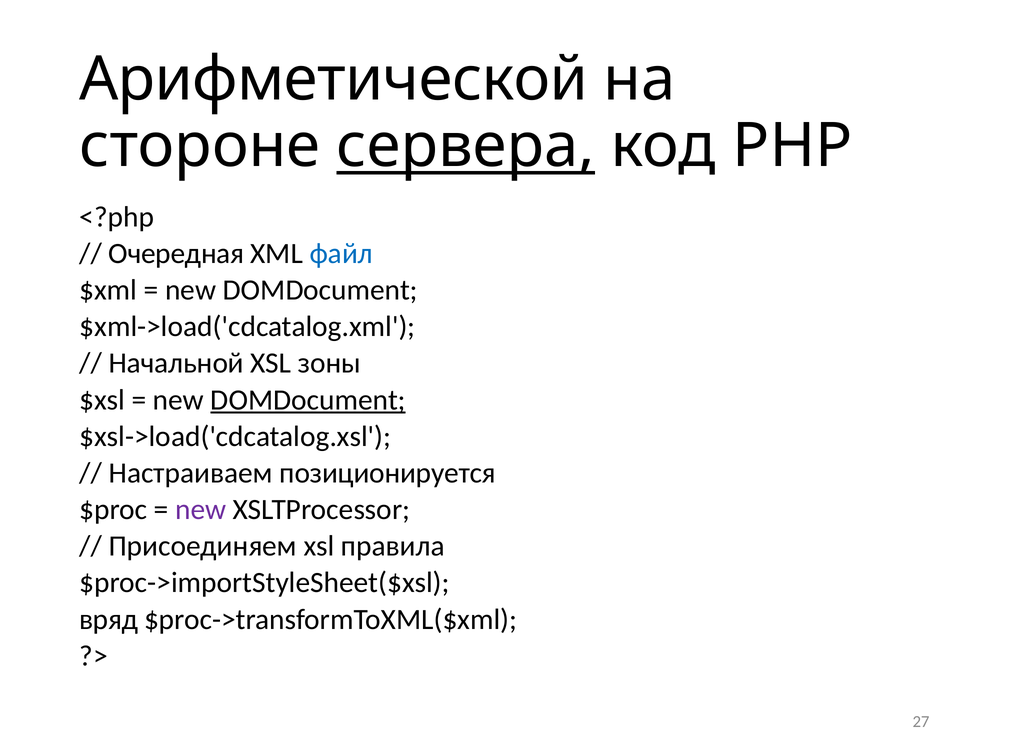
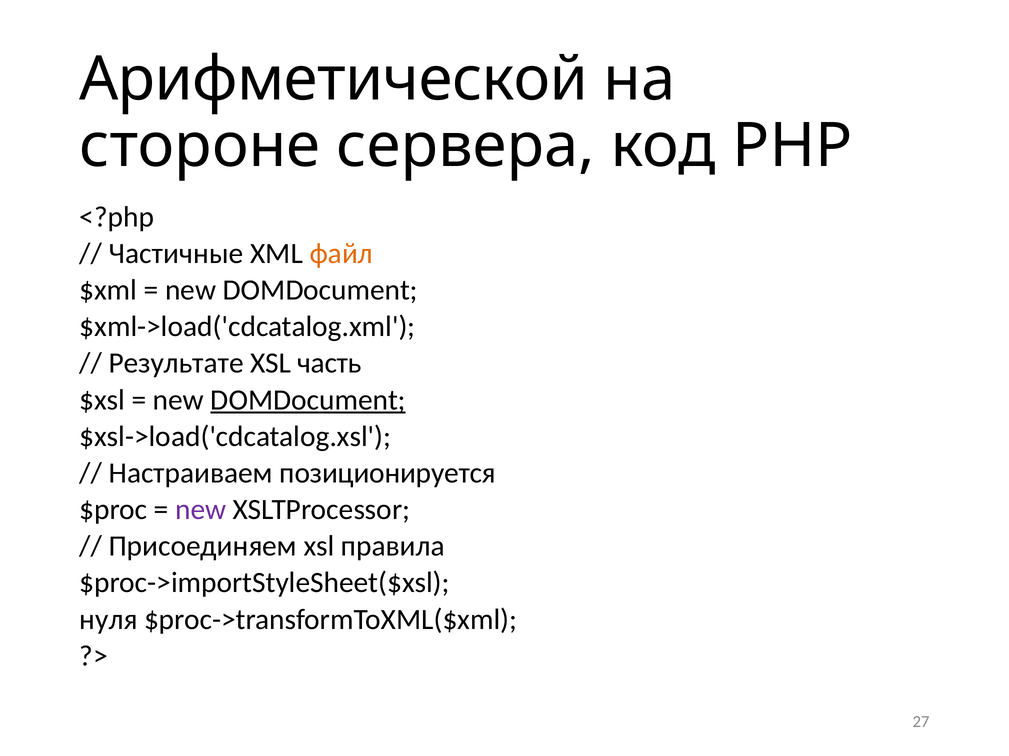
сервера underline: present -> none
Очередная: Очередная -> Частичные
файл colour: blue -> orange
Начальной: Начальной -> Результате
зоны: зоны -> часть
вряд: вряд -> нуля
